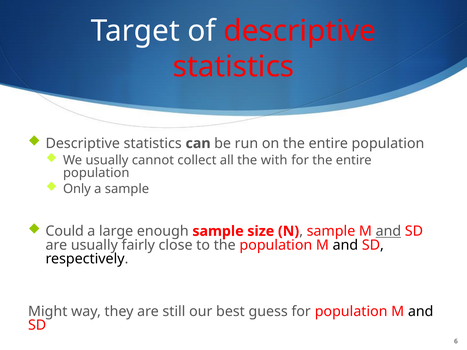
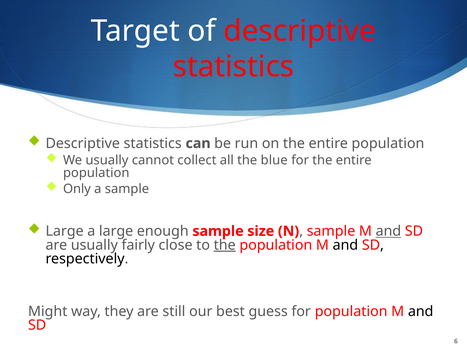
with: with -> blue
Could at (65, 231): Could -> Large
the at (225, 245) underline: none -> present
